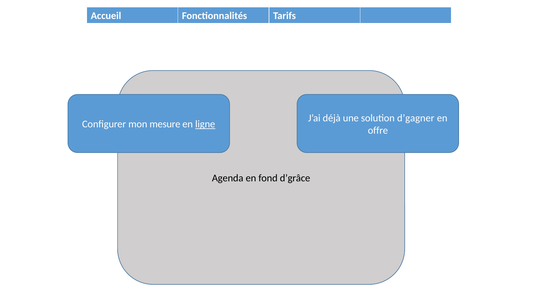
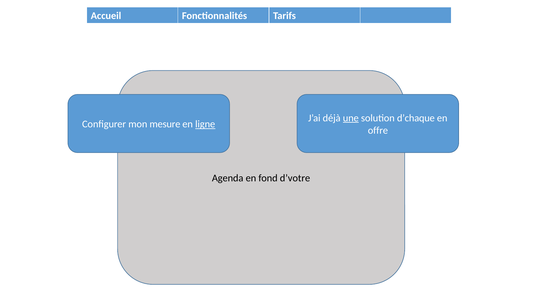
une underline: none -> present
d’gagner: d’gagner -> d’chaque
d’grâce: d’grâce -> d’votre
